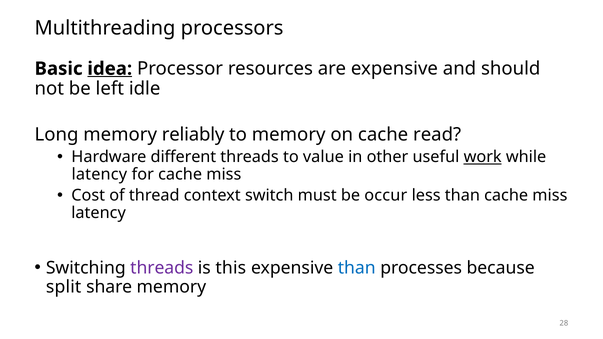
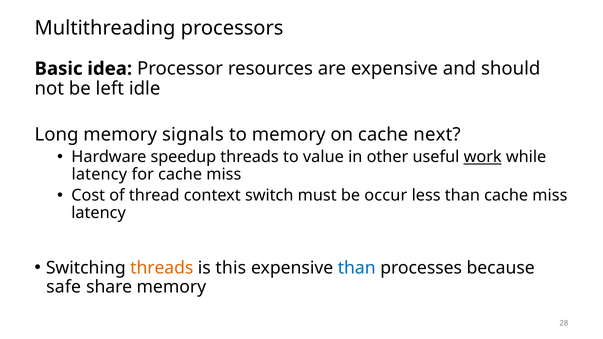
idea underline: present -> none
reliably: reliably -> signals
read: read -> next
different: different -> speedup
threads at (162, 268) colour: purple -> orange
split: split -> safe
